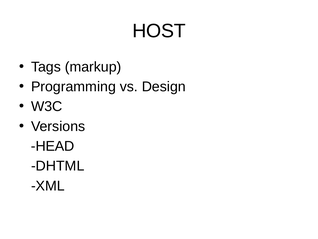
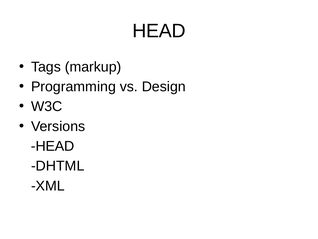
HOST at (159, 31): HOST -> HEAD
